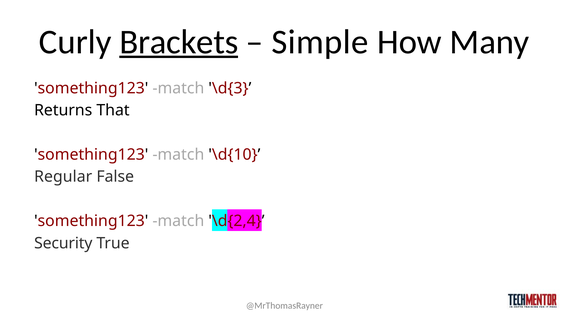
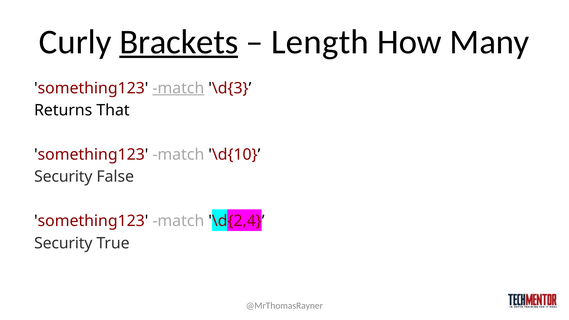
Simple: Simple -> Length
match at (178, 88) underline: none -> present
Regular at (63, 177): Regular -> Security
